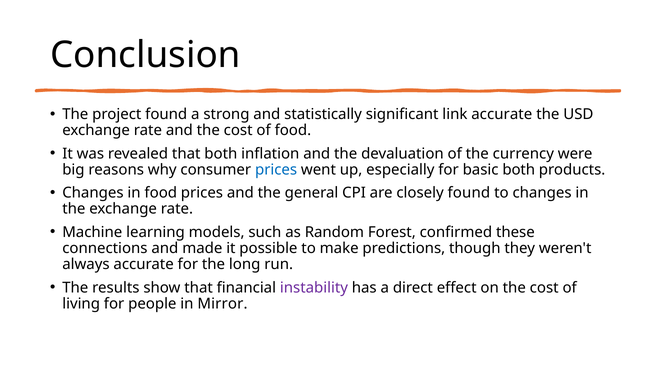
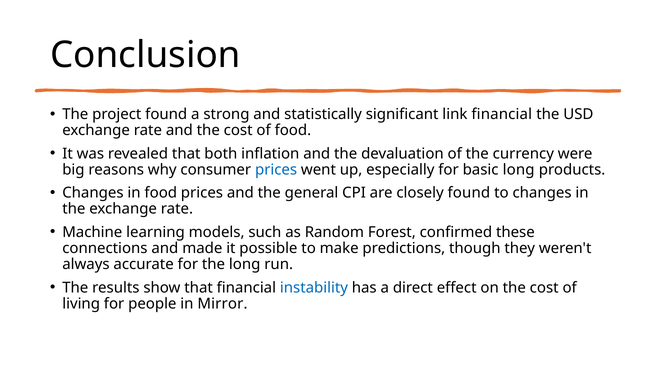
link accurate: accurate -> financial
basic both: both -> long
instability colour: purple -> blue
